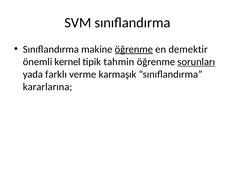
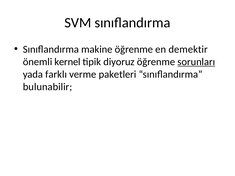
öğrenme at (134, 49) underline: present -> none
tahmin: tahmin -> diyoruz
karmaşık: karmaşık -> paketleri
kararlarına: kararlarına -> bulunabilir
